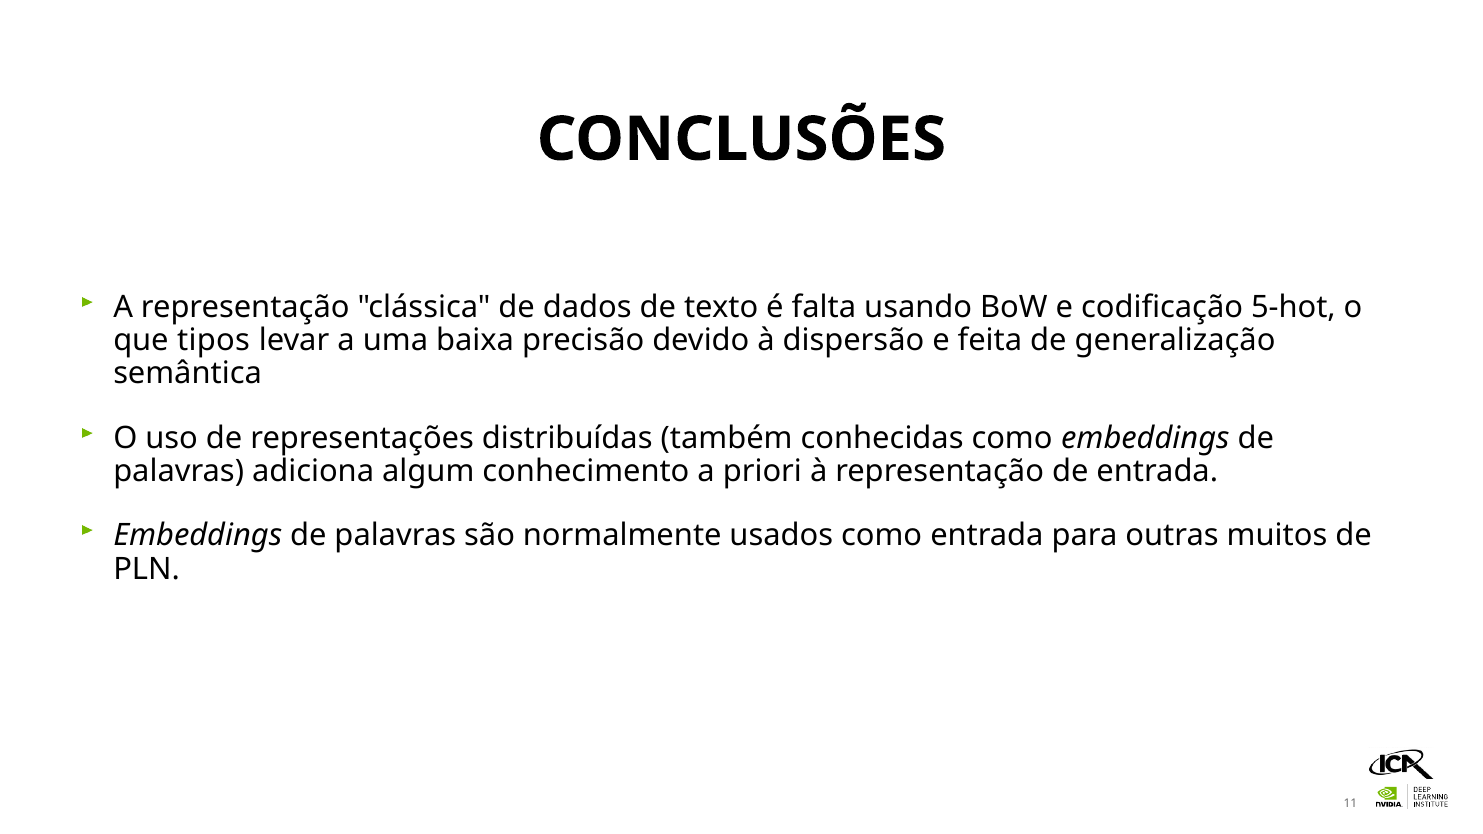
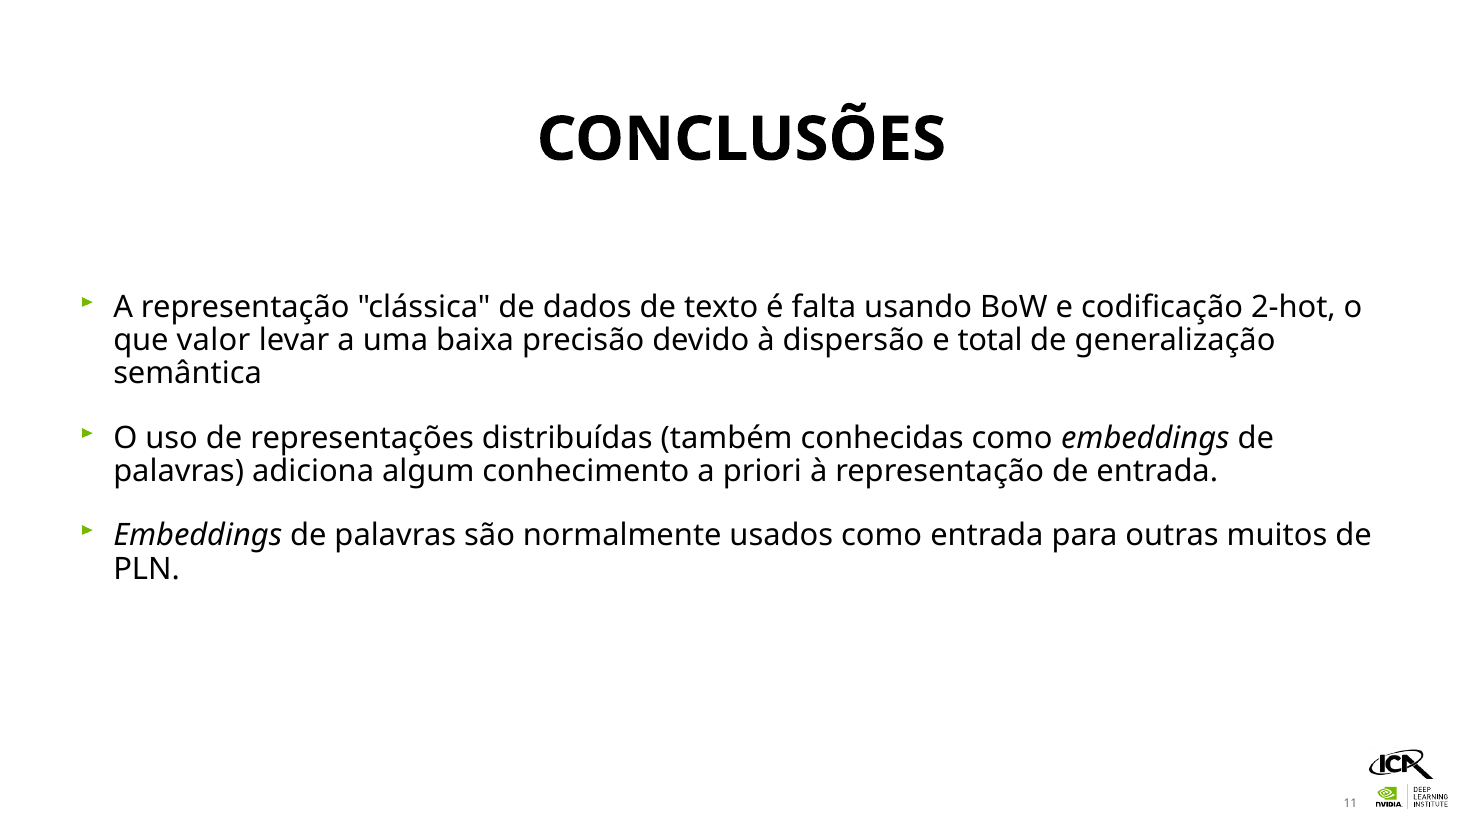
5-hot: 5-hot -> 2-hot
tipos: tipos -> valor
feita: feita -> total
